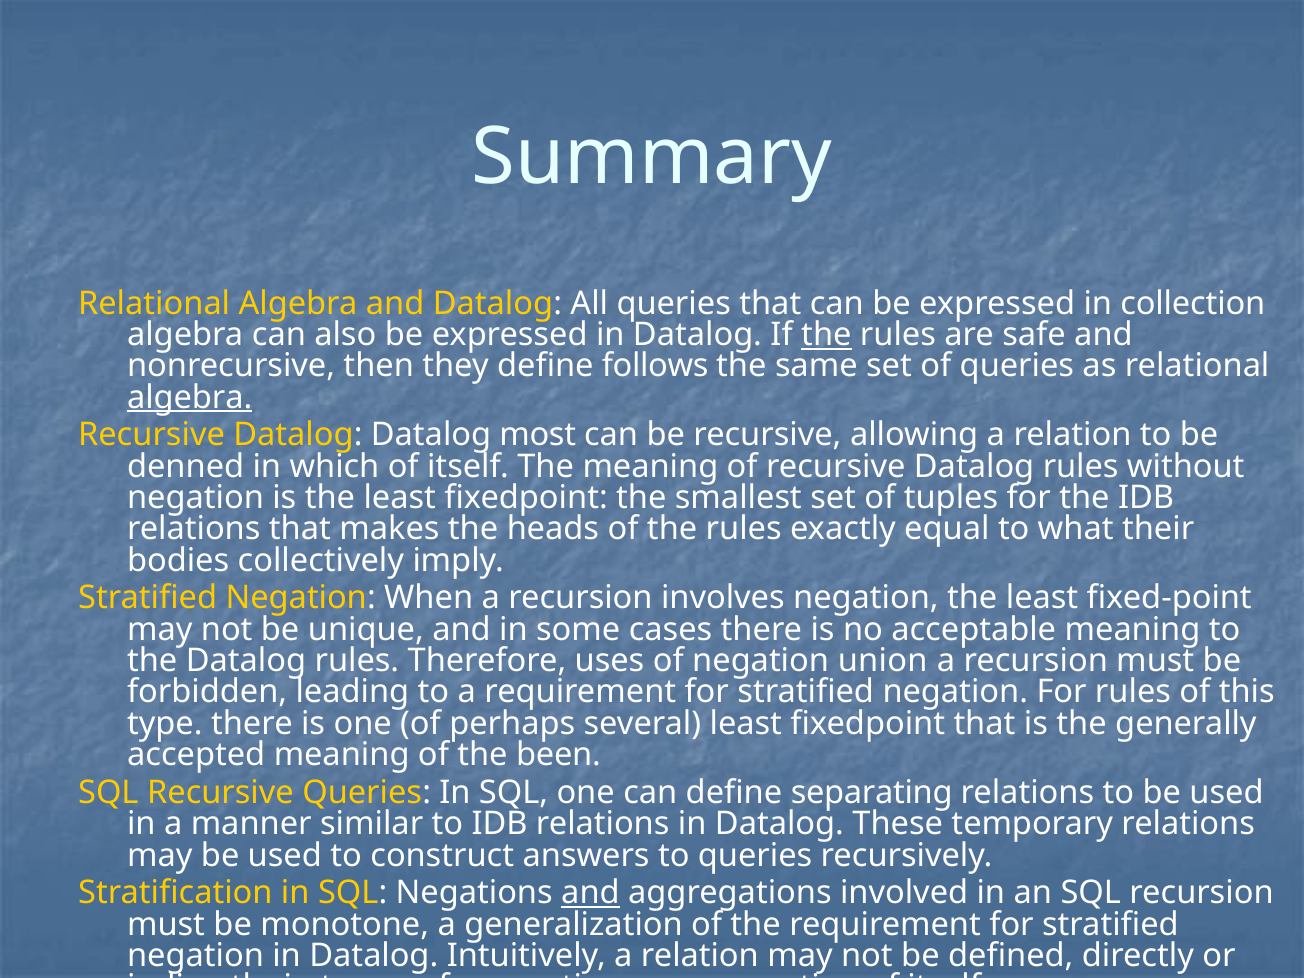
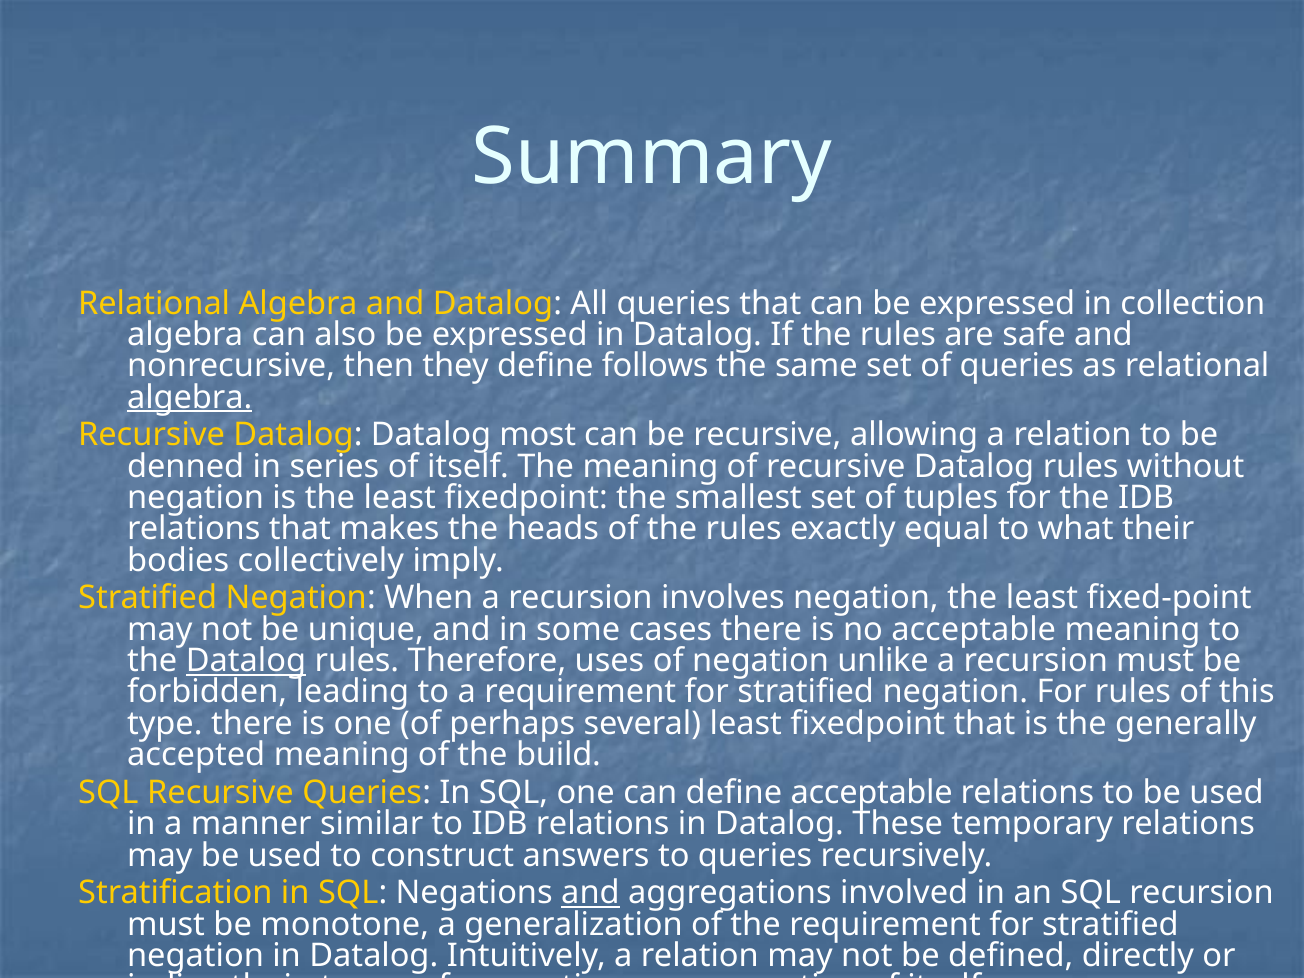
the at (826, 335) underline: present -> none
which: which -> series
Datalog at (246, 661) underline: none -> present
union: union -> unlike
been: been -> build
define separating: separating -> acceptable
